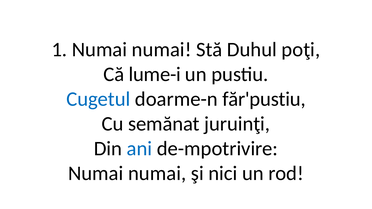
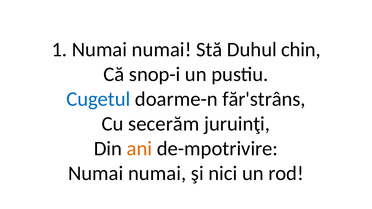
poţi: poţi -> chin
lume-i: lume-i -> snop-i
făr'pustiu: făr'pustiu -> făr'strâns
semănat: semănat -> secerăm
ani colour: blue -> orange
